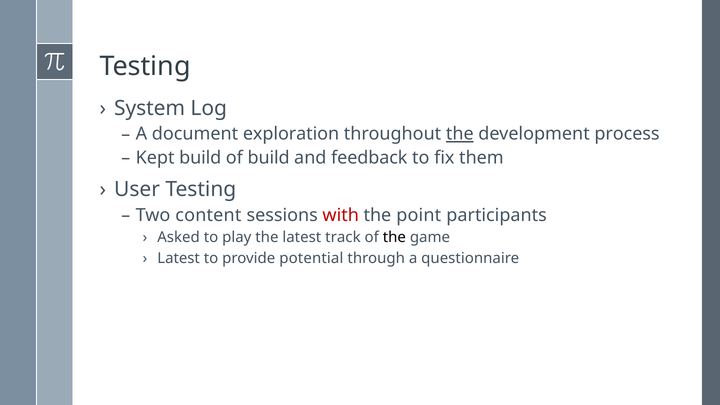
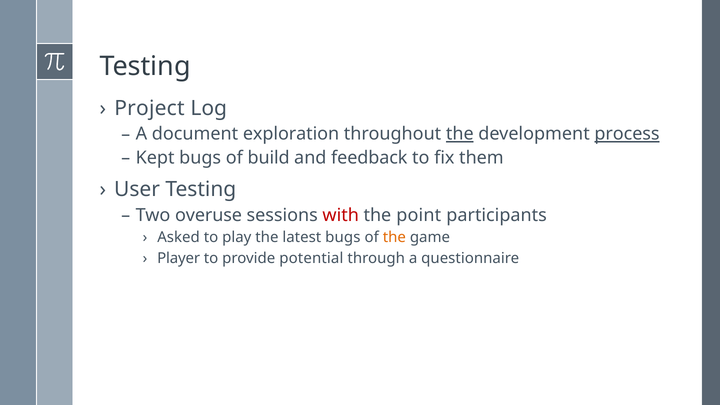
System: System -> Project
process underline: none -> present
Kept build: build -> bugs
content: content -> overuse
latest track: track -> bugs
the at (394, 237) colour: black -> orange
Latest at (179, 258): Latest -> Player
